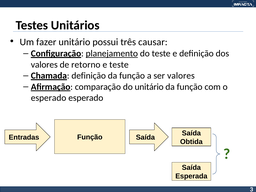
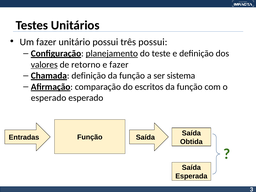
três causar: causar -> possui
valores at (44, 65) underline: none -> present
e teste: teste -> fazer
ser valores: valores -> sistema
do unitário: unitário -> escritos
